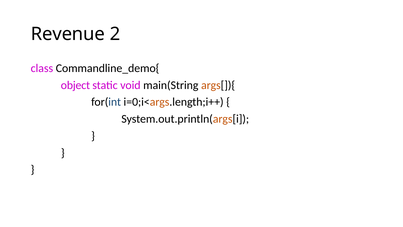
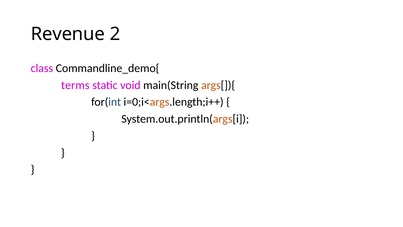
object: object -> terms
